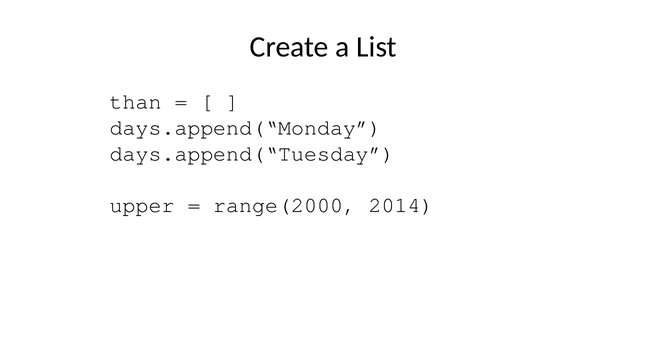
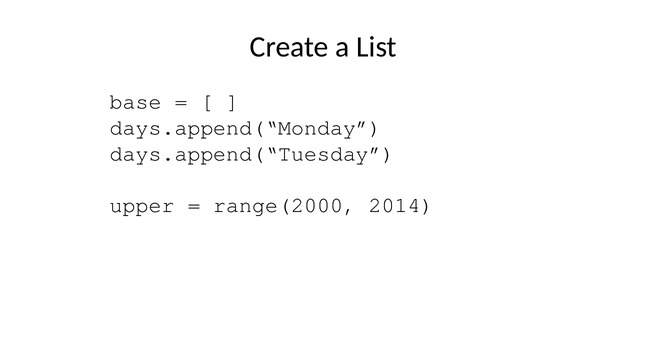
than: than -> base
